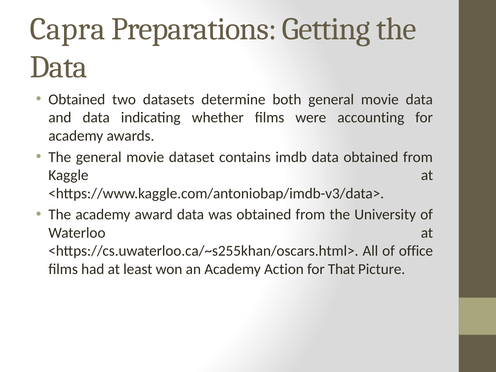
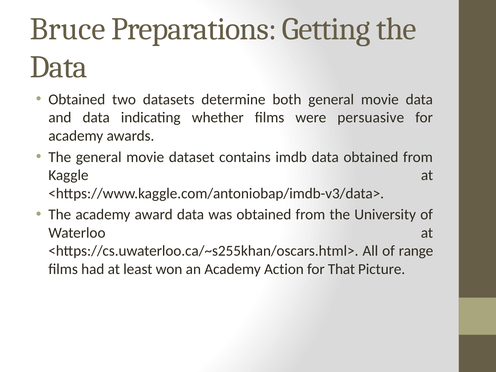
Capra: Capra -> Bruce
accounting: accounting -> persuasive
office: office -> range
